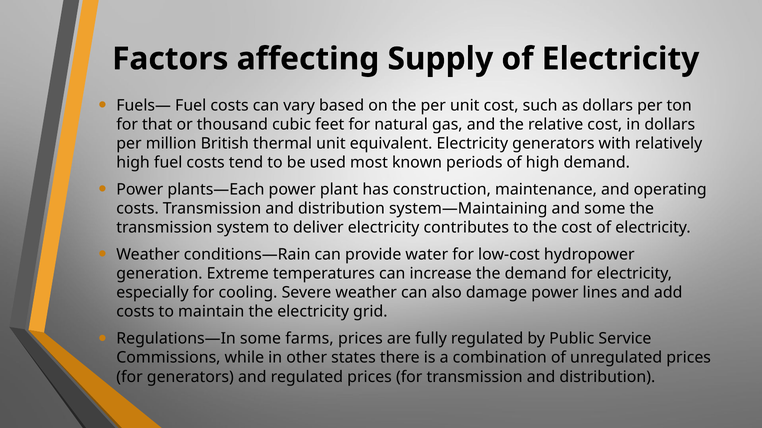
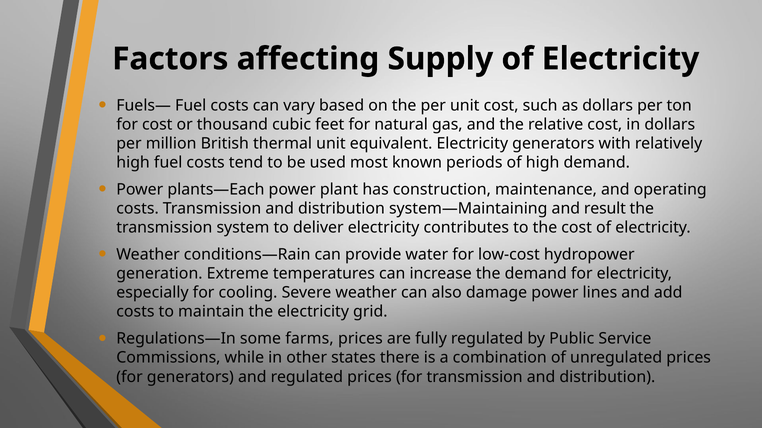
for that: that -> cost
and some: some -> result
